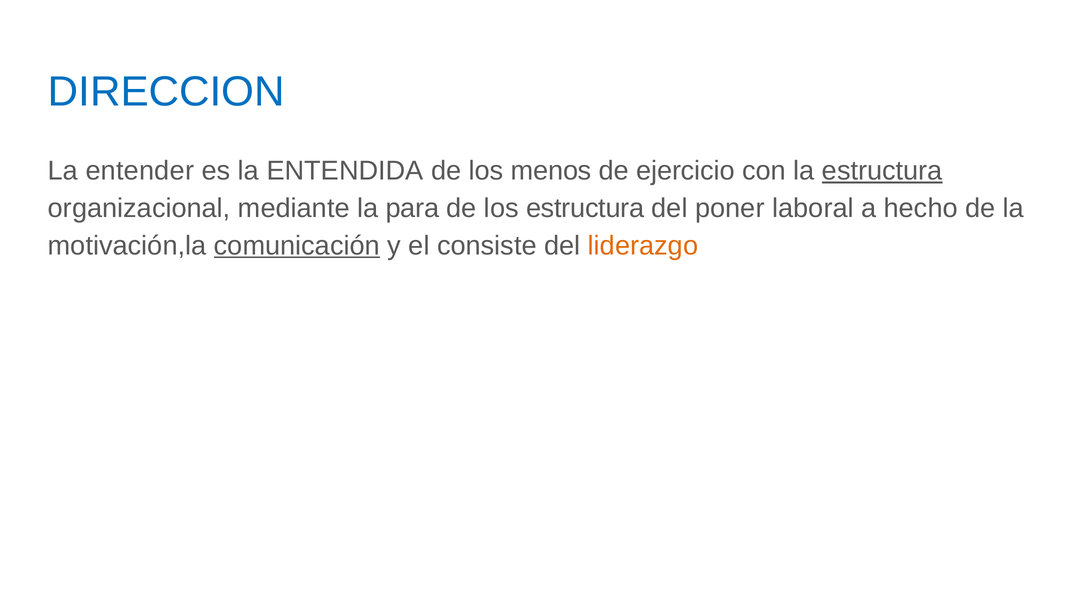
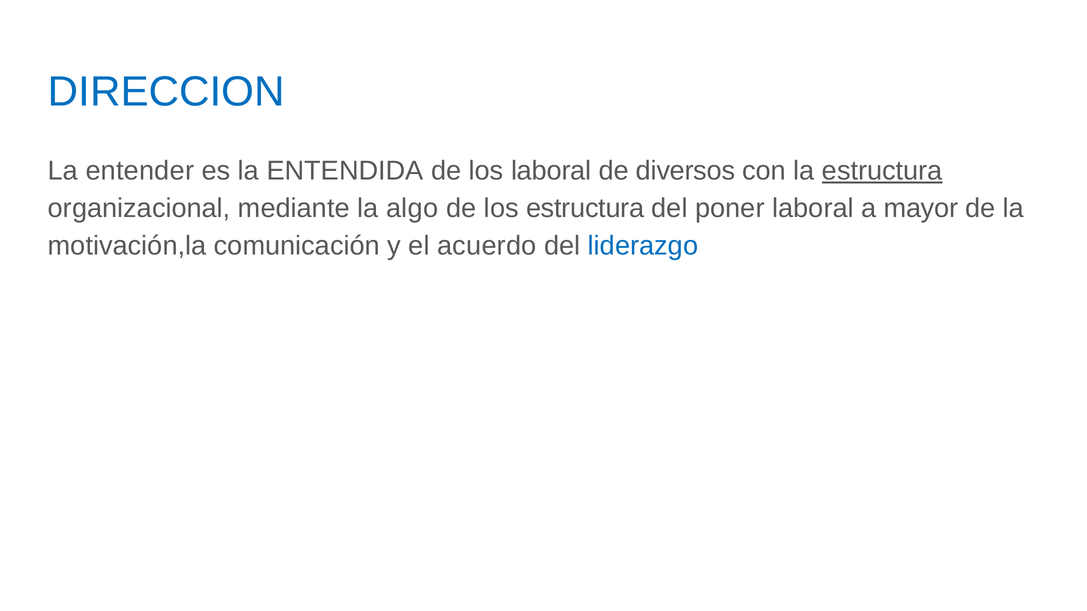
los menos: menos -> laboral
ejercicio: ejercicio -> diversos
para: para -> algo
hecho: hecho -> mayor
comunicación underline: present -> none
consiste: consiste -> acuerdo
liderazgo colour: orange -> blue
